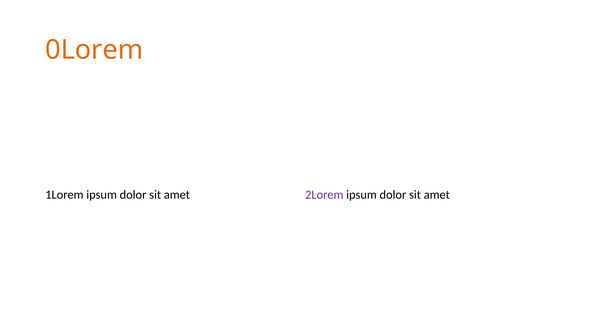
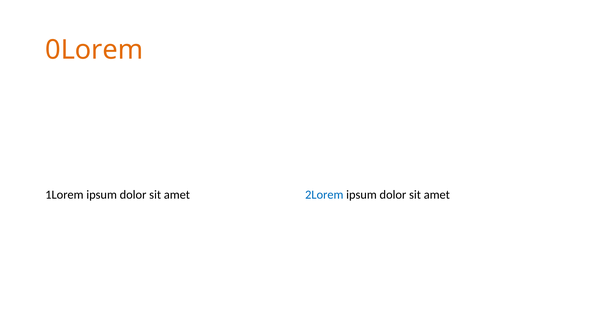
2Lorem colour: purple -> blue
